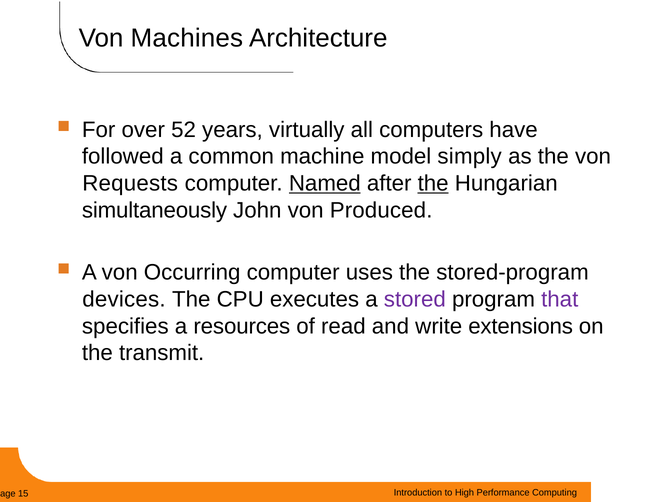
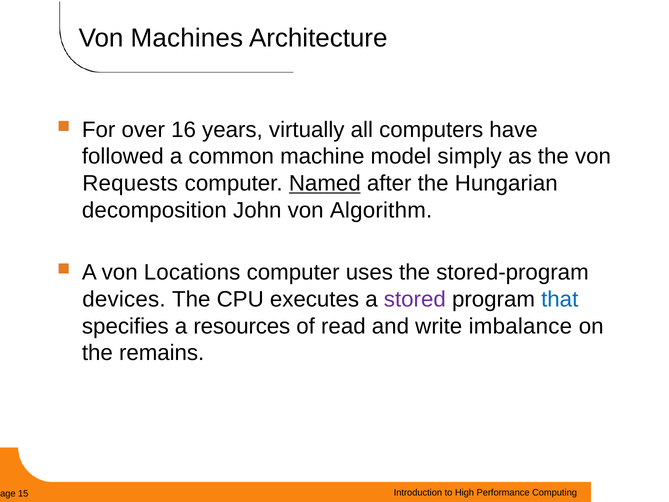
52: 52 -> 16
the at (433, 183) underline: present -> none
simultaneously: simultaneously -> decomposition
Produced: Produced -> Algorithm
Occurring: Occurring -> Locations
that colour: purple -> blue
extensions: extensions -> imbalance
transmit: transmit -> remains
